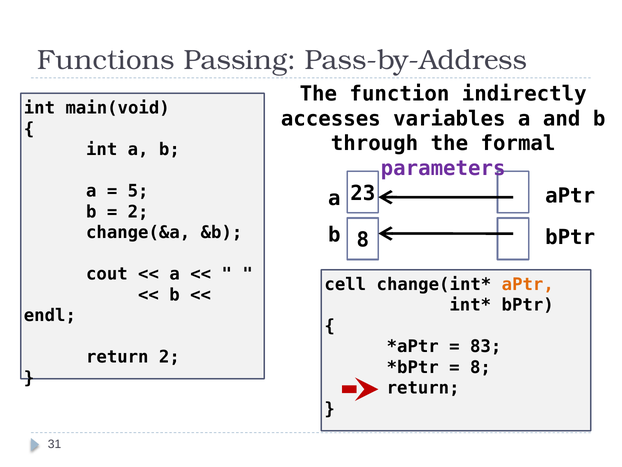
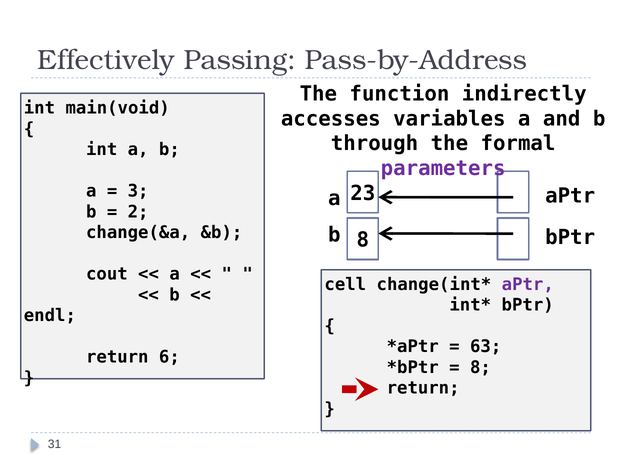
Functions: Functions -> Effectively
5: 5 -> 3
aPtr at (528, 284) colour: orange -> purple
83: 83 -> 63
return 2: 2 -> 6
